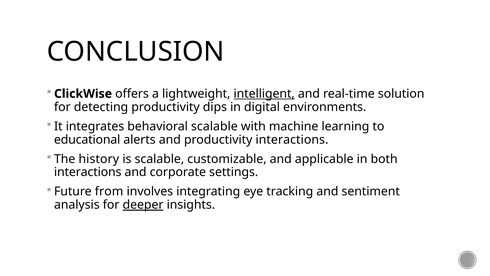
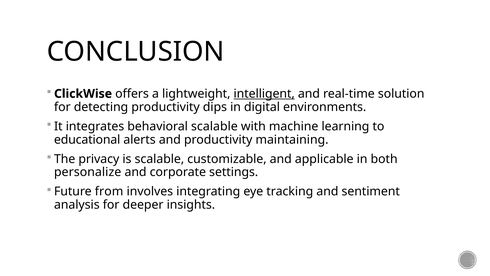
productivity interactions: interactions -> maintaining
history: history -> privacy
interactions at (88, 172): interactions -> personalize
deeper underline: present -> none
